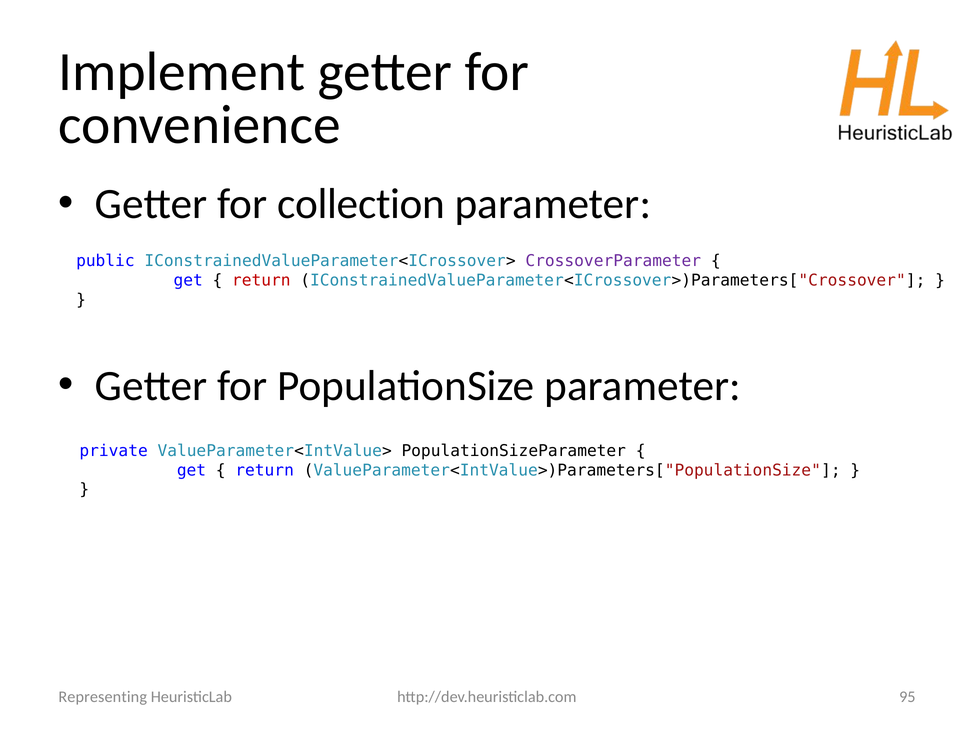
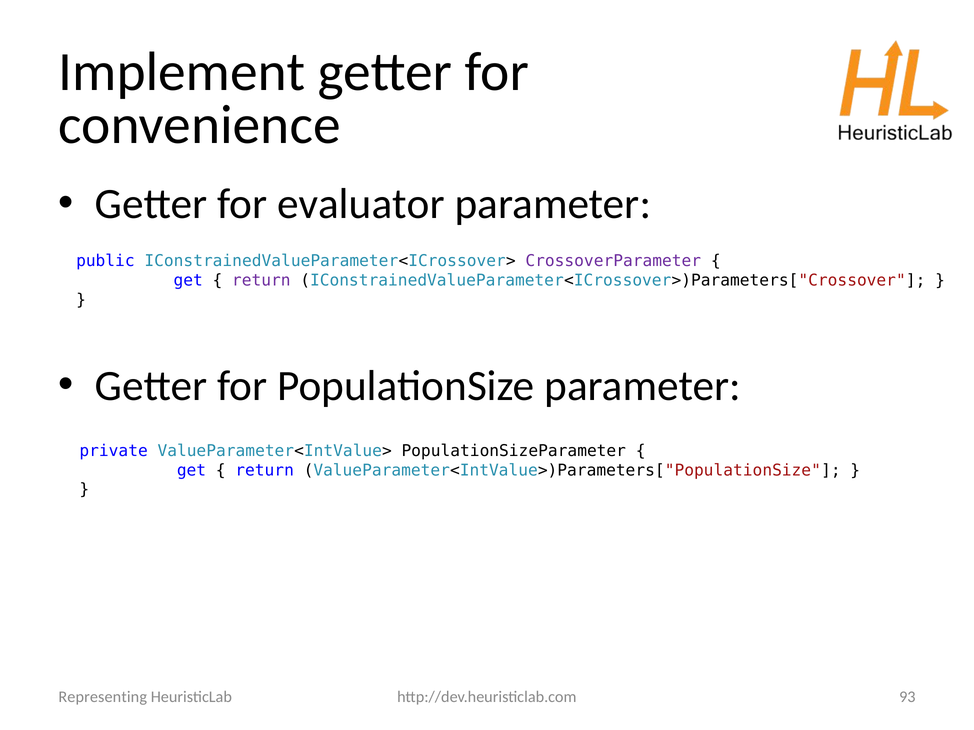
collection: collection -> evaluator
return at (261, 280) colour: red -> purple
95: 95 -> 93
